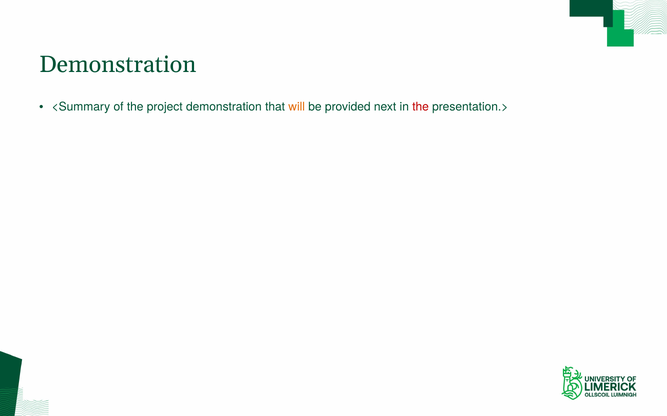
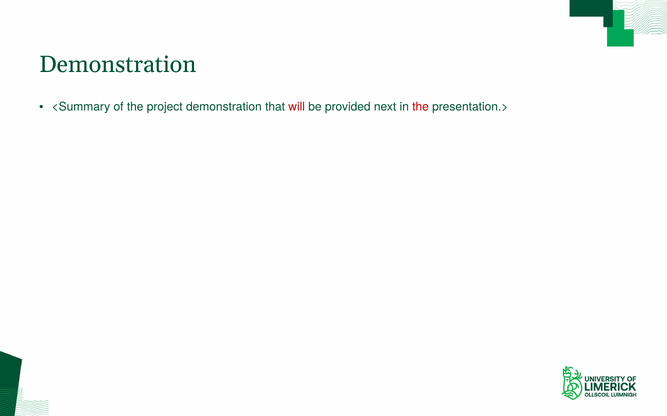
will colour: orange -> red
